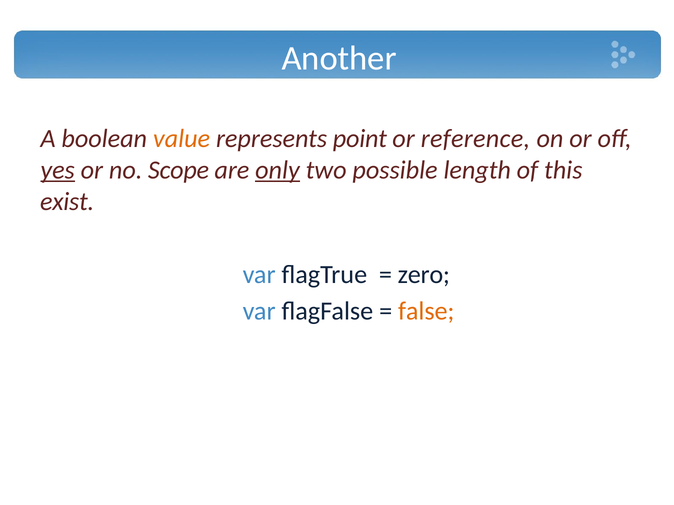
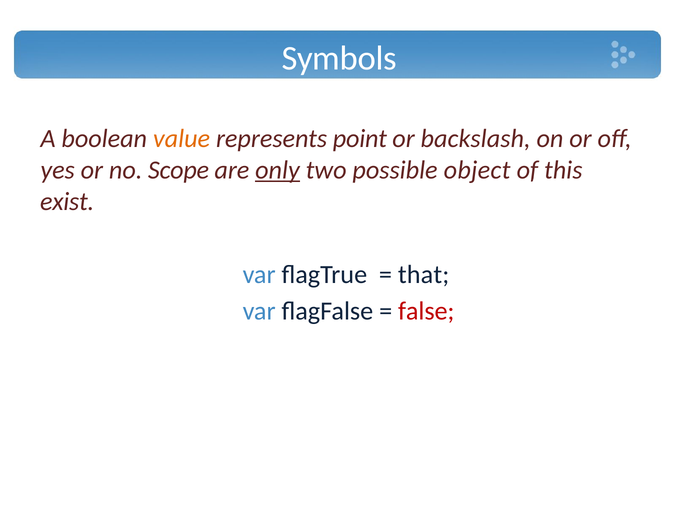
Another: Another -> Symbols
reference: reference -> backslash
yes underline: present -> none
length: length -> object
zero: zero -> that
false colour: orange -> red
